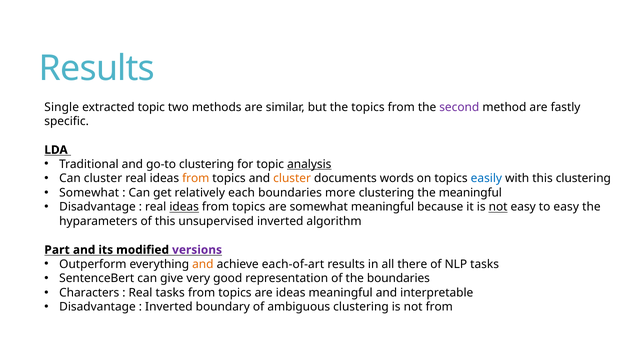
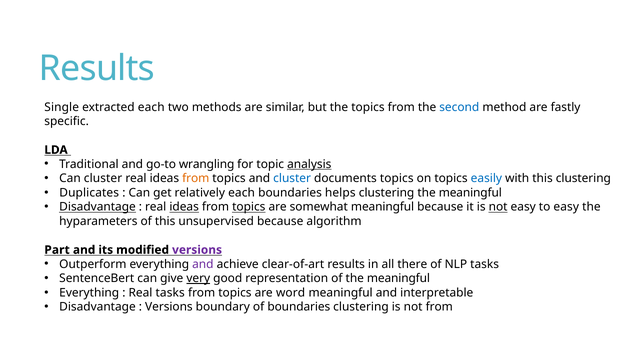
extracted topic: topic -> each
second colour: purple -> blue
go-to clustering: clustering -> wrangling
cluster at (292, 179) colour: orange -> blue
documents words: words -> topics
Somewhat at (89, 193): Somewhat -> Duplicates
more: more -> helps
Disadvantage at (98, 207) underline: none -> present
topics at (249, 207) underline: none -> present
unsupervised inverted: inverted -> because
and at (203, 264) colour: orange -> purple
each-of-art: each-of-art -> clear-of-art
very underline: none -> present
of the boundaries: boundaries -> meaningful
Characters at (89, 293): Characters -> Everything
are ideas: ideas -> word
Inverted at (169, 307): Inverted -> Versions
of ambiguous: ambiguous -> boundaries
